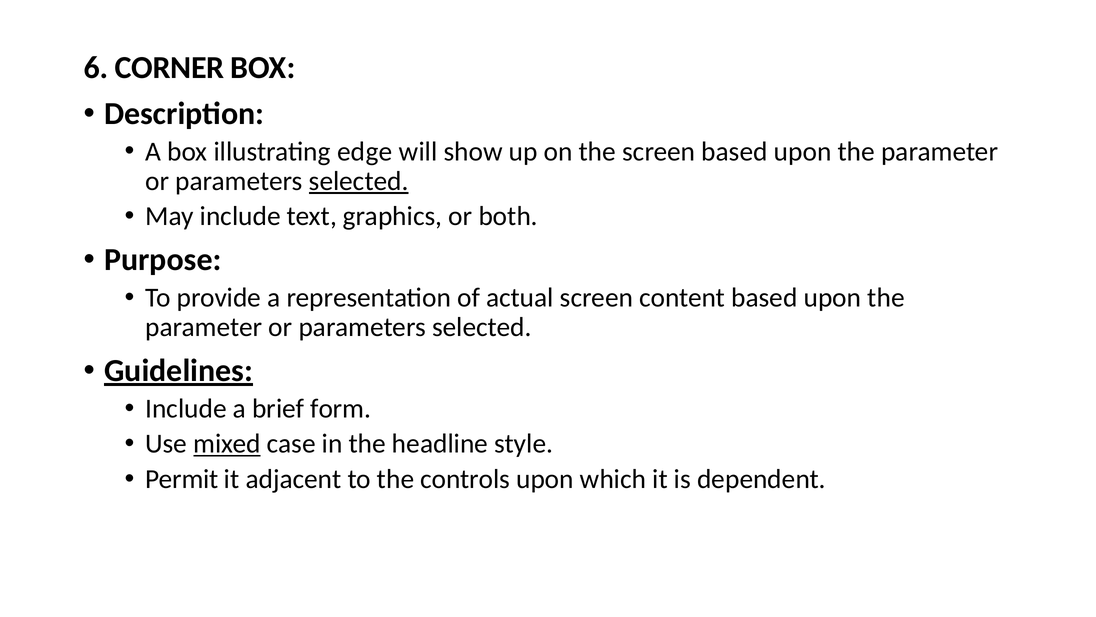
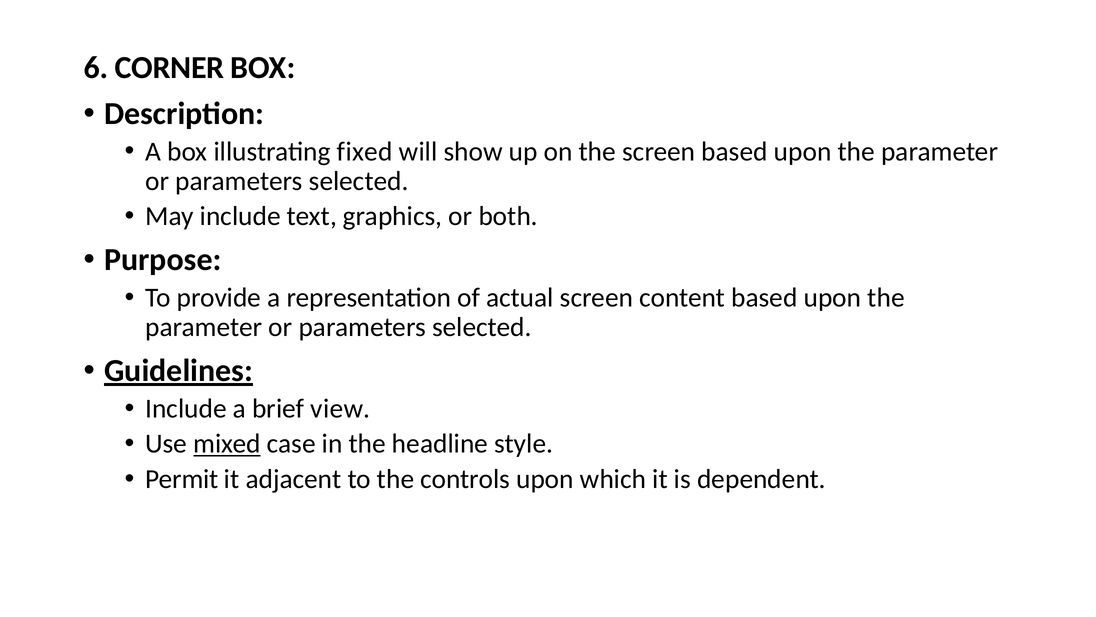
edge: edge -> fixed
selected at (359, 181) underline: present -> none
form: form -> view
